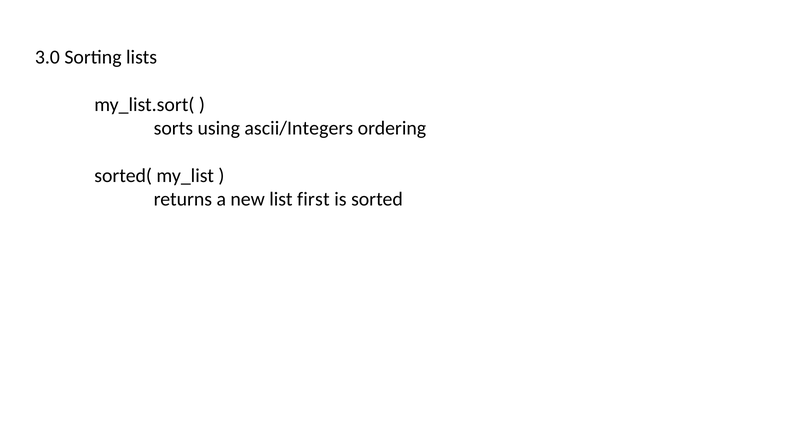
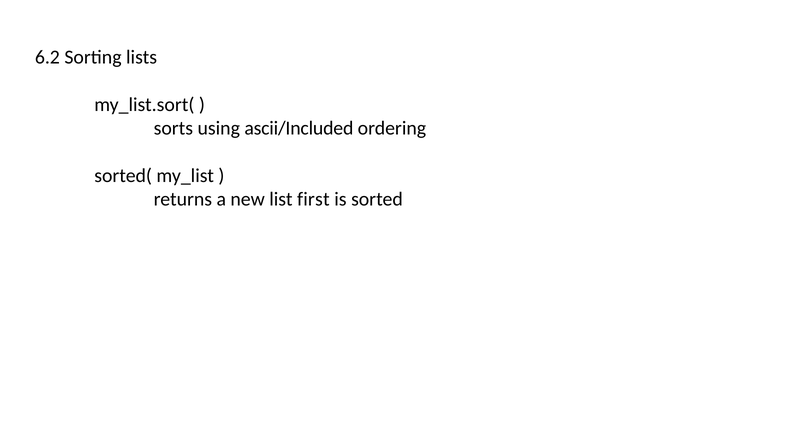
3.0: 3.0 -> 6.2
ascii/Integers: ascii/Integers -> ascii/Included
